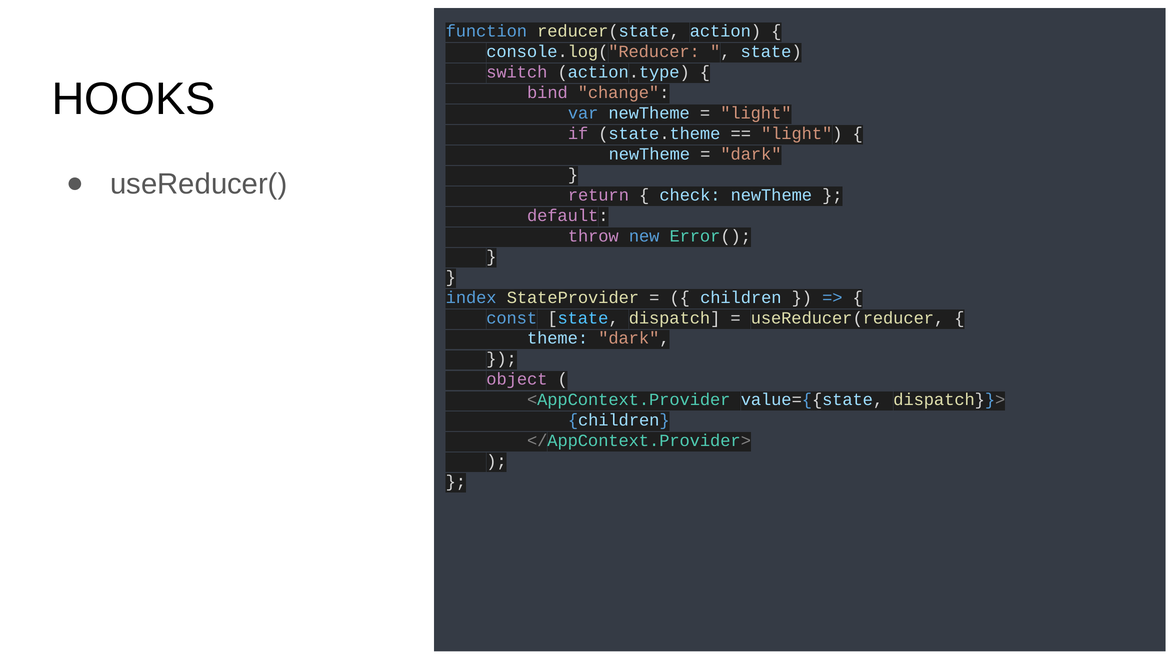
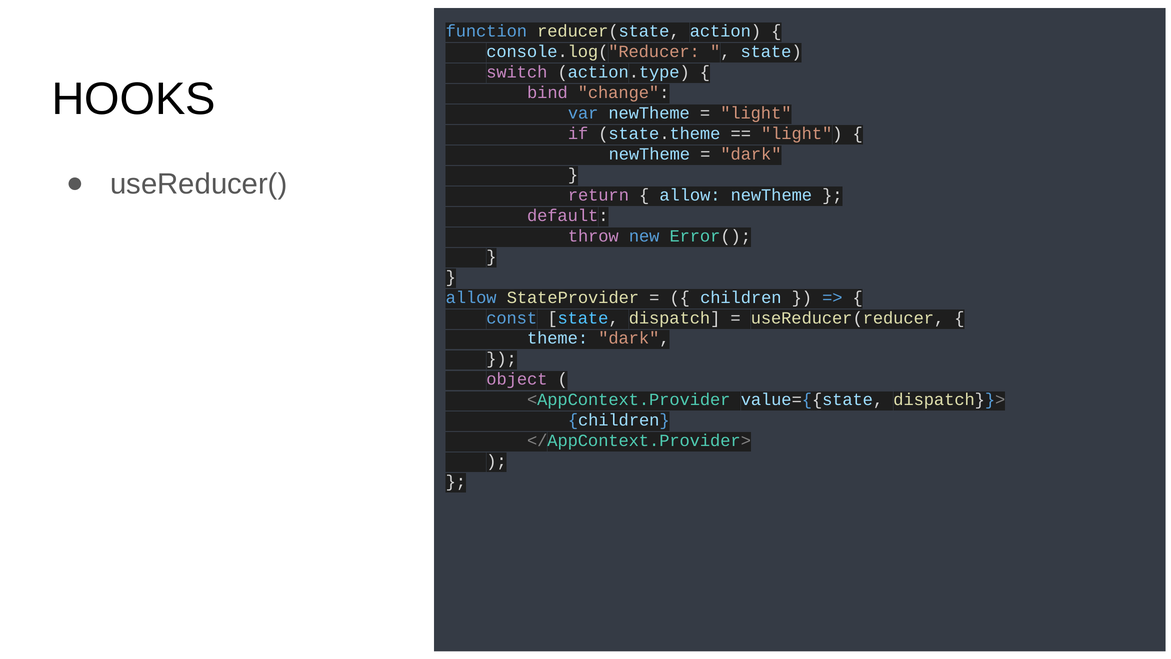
check at (690, 195): check -> allow
index at (471, 297): index -> allow
